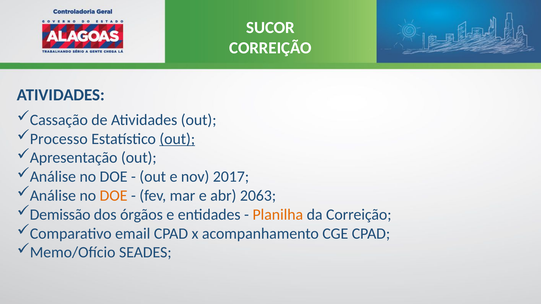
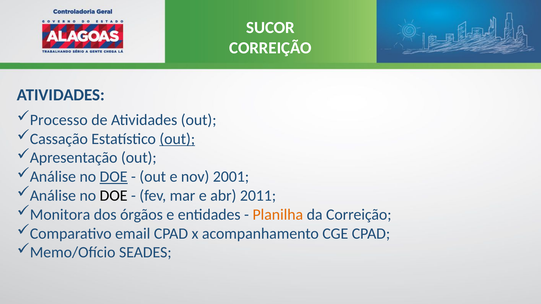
Cassação: Cassação -> Processo
Processo: Processo -> Cassação
DOE at (114, 177) underline: none -> present
2017: 2017 -> 2001
DOE at (114, 196) colour: orange -> black
2063: 2063 -> 2011
Demissão: Demissão -> Monitora
